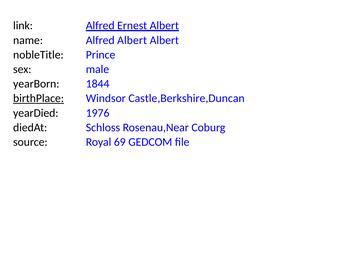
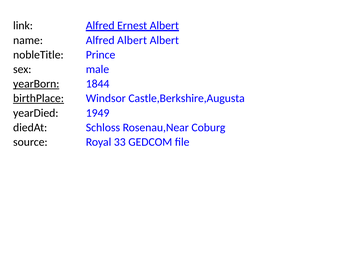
yearBorn underline: none -> present
Castle,Berkshire,Duncan: Castle,Berkshire,Duncan -> Castle,Berkshire,Augusta
1976: 1976 -> 1949
69: 69 -> 33
